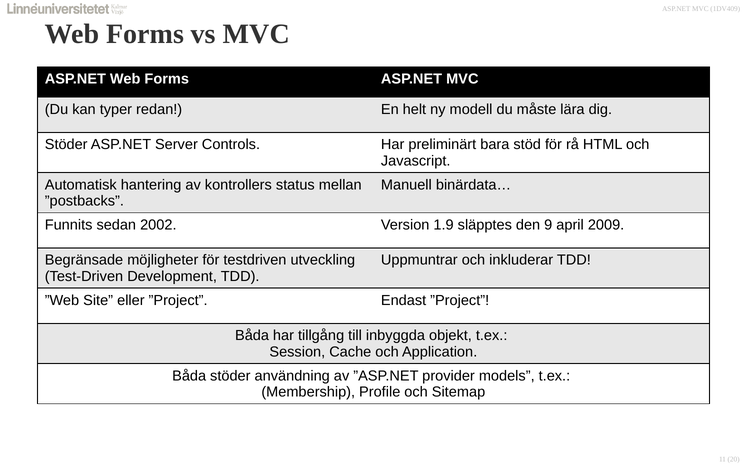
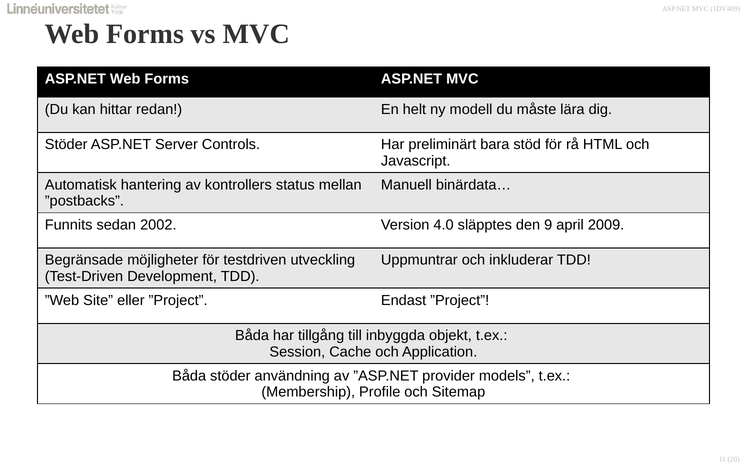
typer: typer -> hittar
1.9: 1.9 -> 4.0
